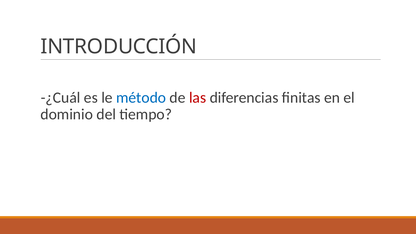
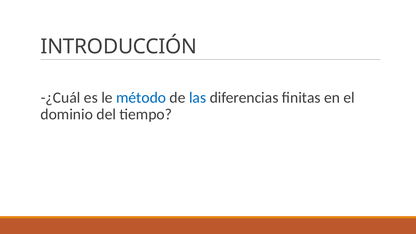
las colour: red -> blue
